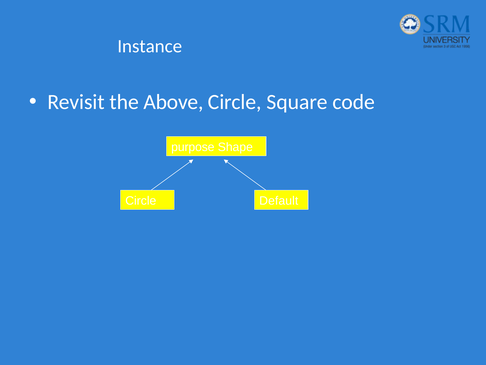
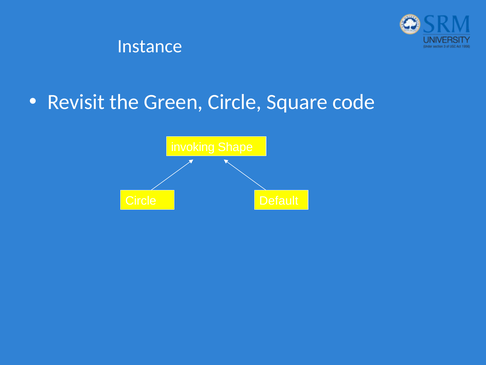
Above: Above -> Green
purpose: purpose -> invoking
